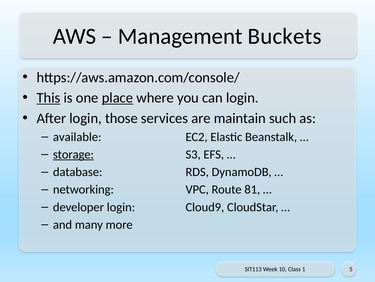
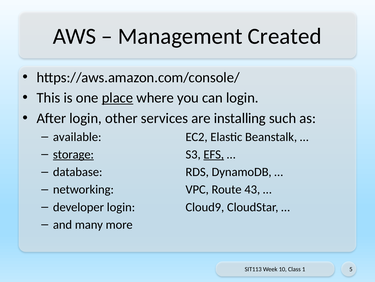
Buckets: Buckets -> Created
This underline: present -> none
those: those -> other
maintain: maintain -> installing
EFS underline: none -> present
81: 81 -> 43
